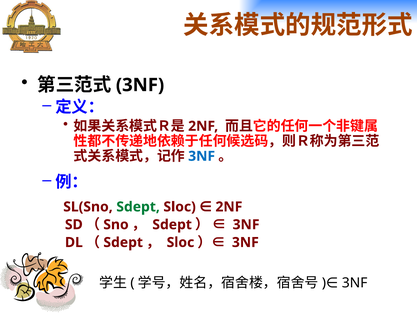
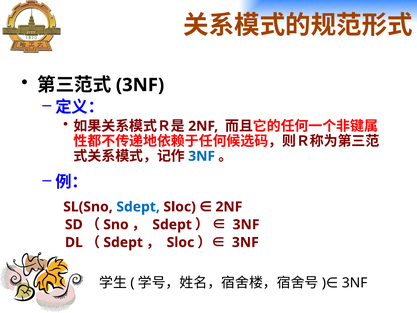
Sdept at (138, 207) colour: green -> blue
